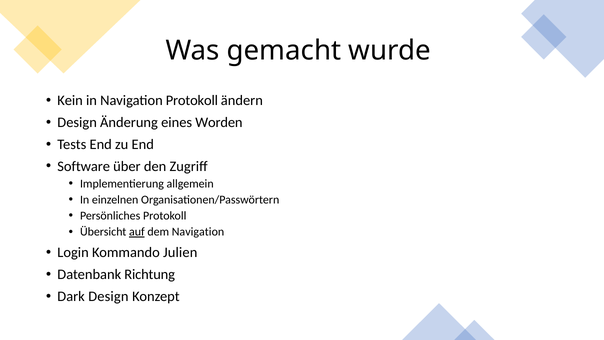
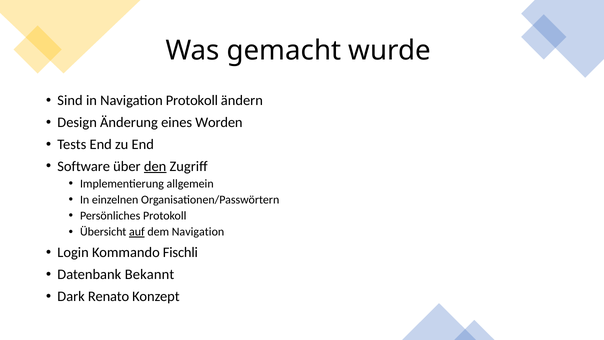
Kein: Kein -> Sind
den underline: none -> present
Julien: Julien -> Fischli
Richtung: Richtung -> Bekannt
Dark Design: Design -> Renato
